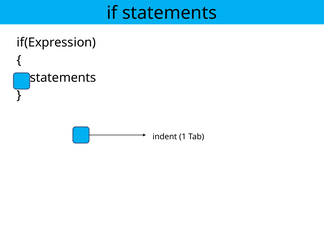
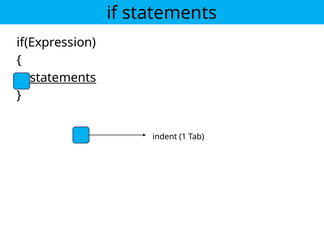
statements at (63, 78) underline: none -> present
